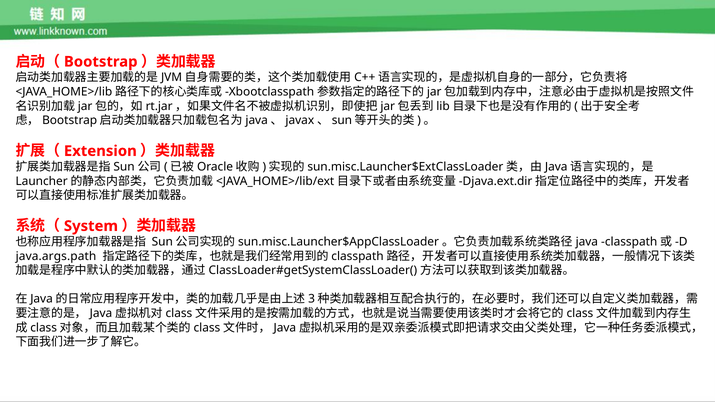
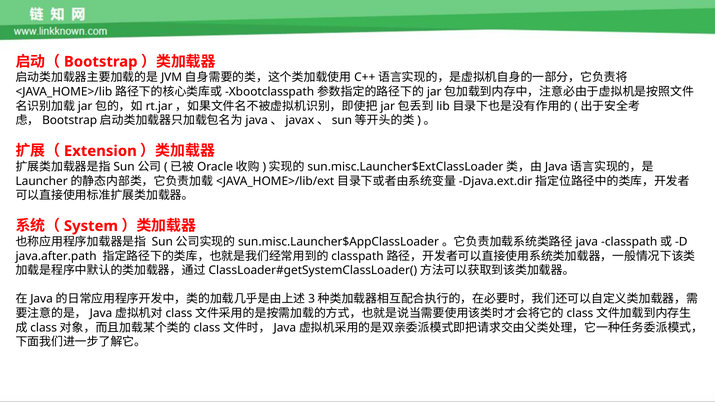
java.args.path: java.args.path -> java.after.path
